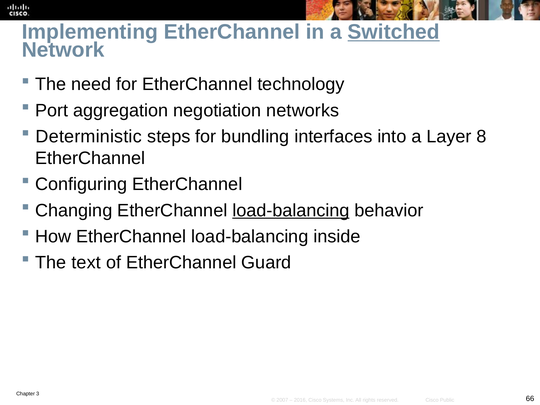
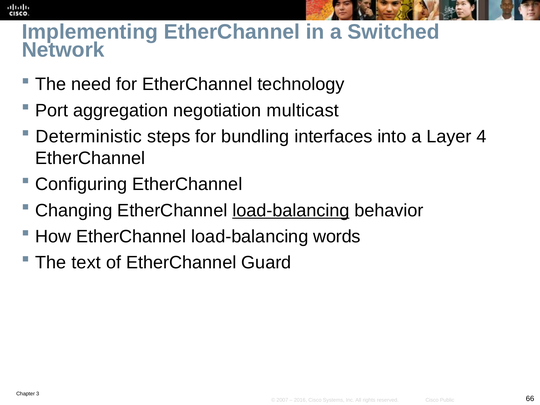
Switched underline: present -> none
networks: networks -> multicast
8: 8 -> 4
inside: inside -> words
